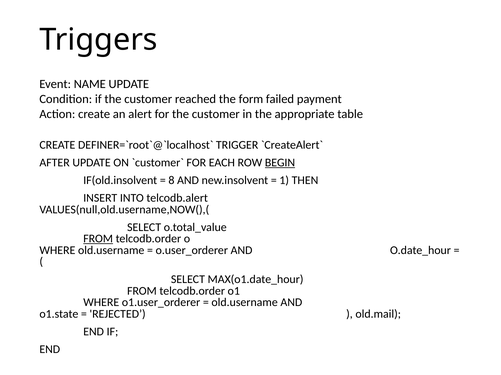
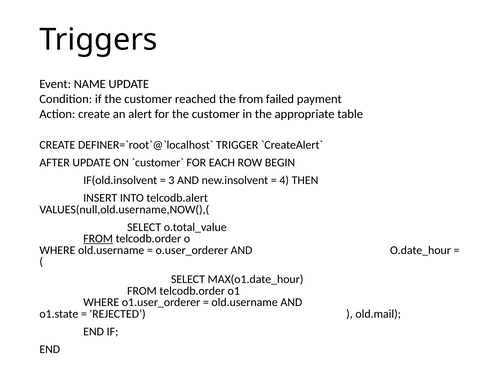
the form: form -> from
BEGIN underline: present -> none
8: 8 -> 3
1: 1 -> 4
